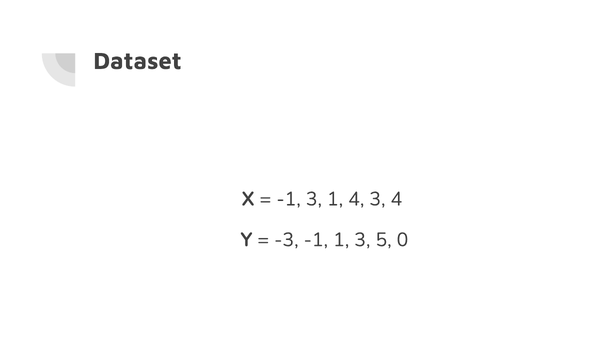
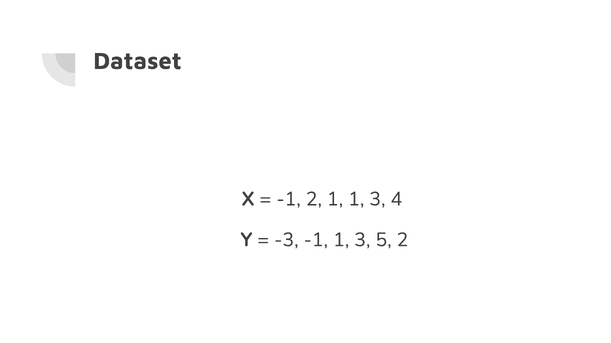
-1 3: 3 -> 2
1 4: 4 -> 1
5 0: 0 -> 2
